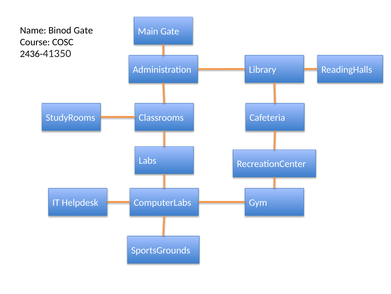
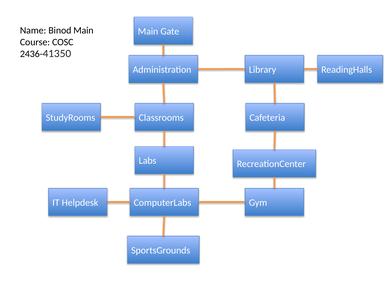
Binod Gate: Gate -> Main
